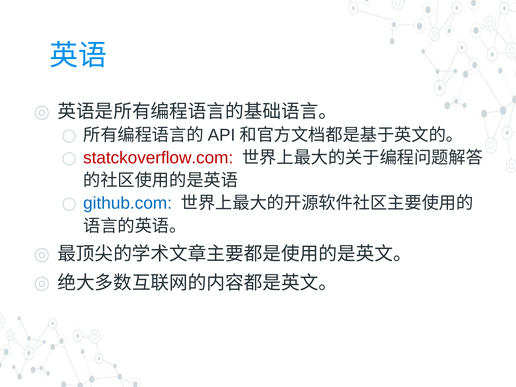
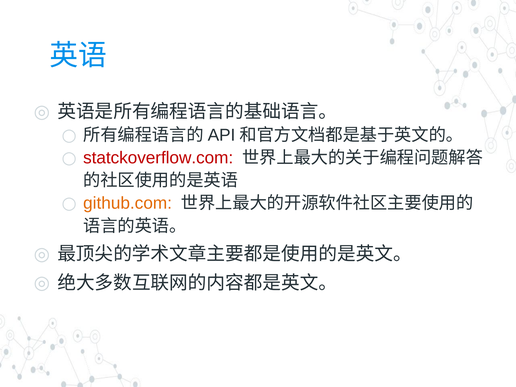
github.com colour: blue -> orange
